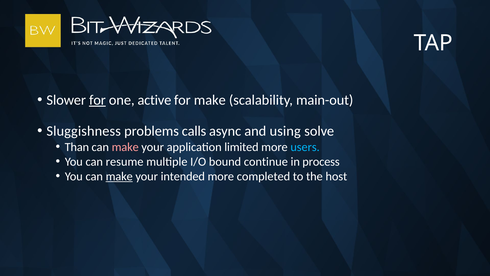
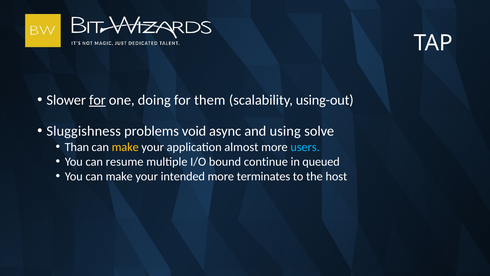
active: active -> doing
for make: make -> them
main-out: main-out -> using-out
calls: calls -> void
make at (125, 147) colour: pink -> yellow
limited: limited -> almost
process: process -> queued
make at (119, 176) underline: present -> none
completed: completed -> terminates
